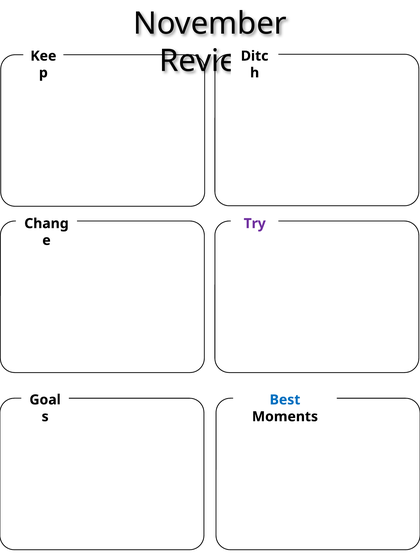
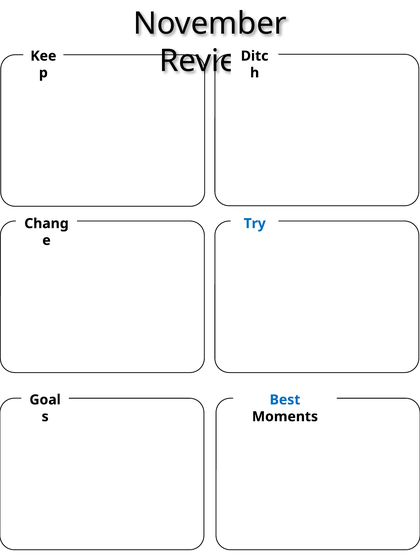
Try colour: purple -> blue
